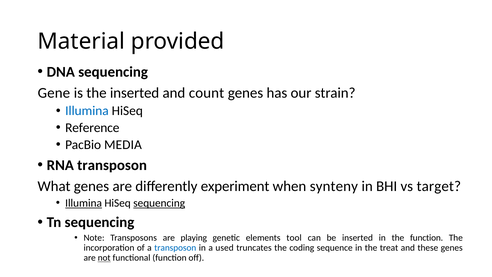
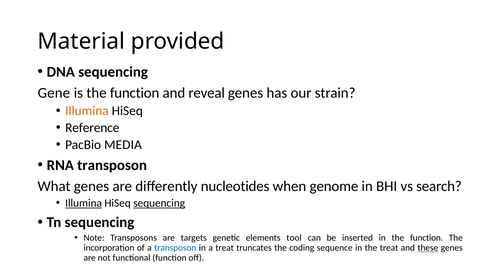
is the inserted: inserted -> function
count: count -> reveal
Illumina at (87, 111) colour: blue -> orange
experiment: experiment -> nucleotides
synteny: synteny -> genome
target: target -> search
playing: playing -> targets
a used: used -> treat
these underline: none -> present
not underline: present -> none
